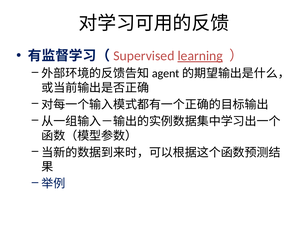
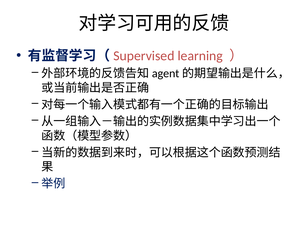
learning underline: present -> none
